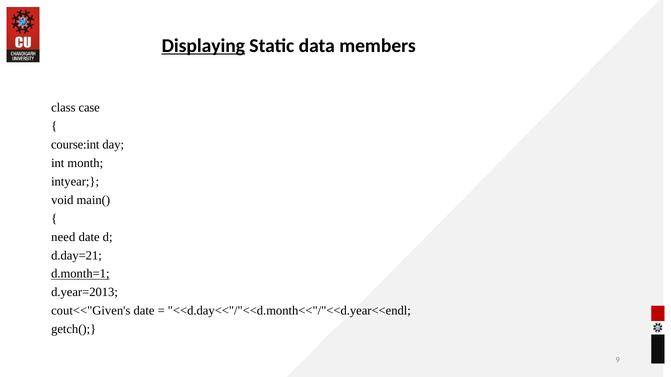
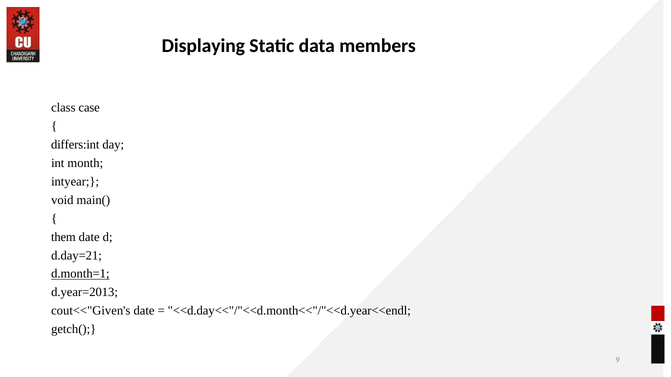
Displaying underline: present -> none
course:int: course:int -> differs:int
need: need -> them
